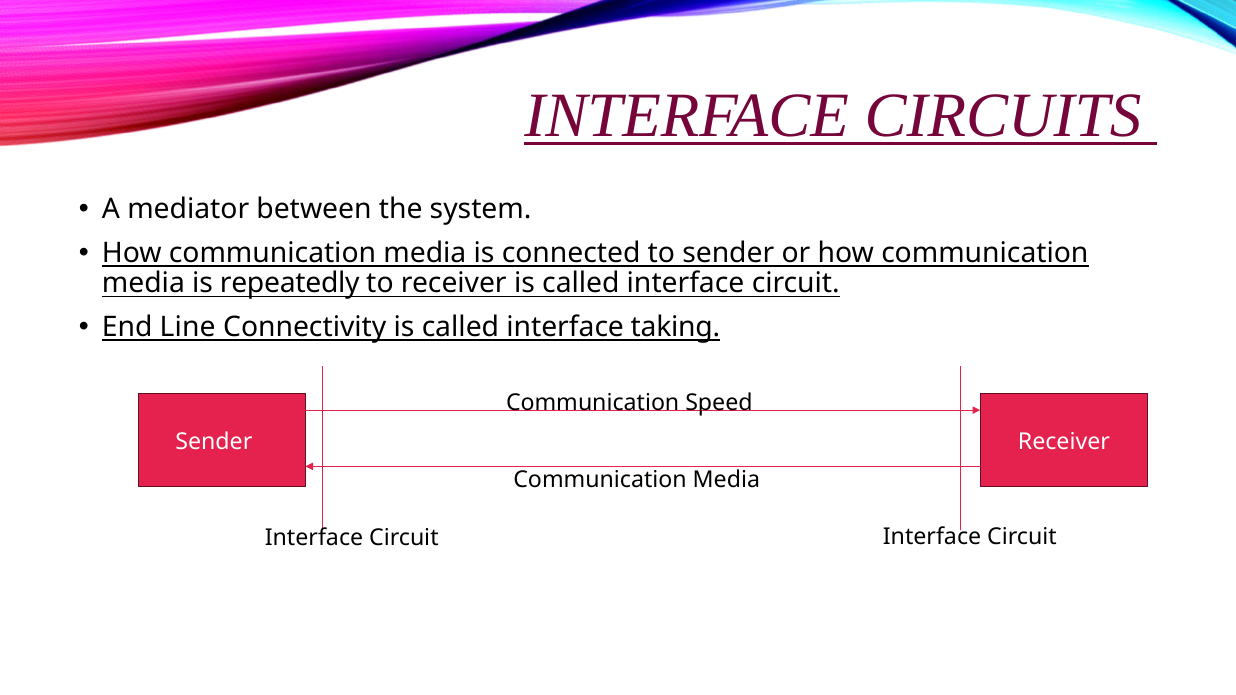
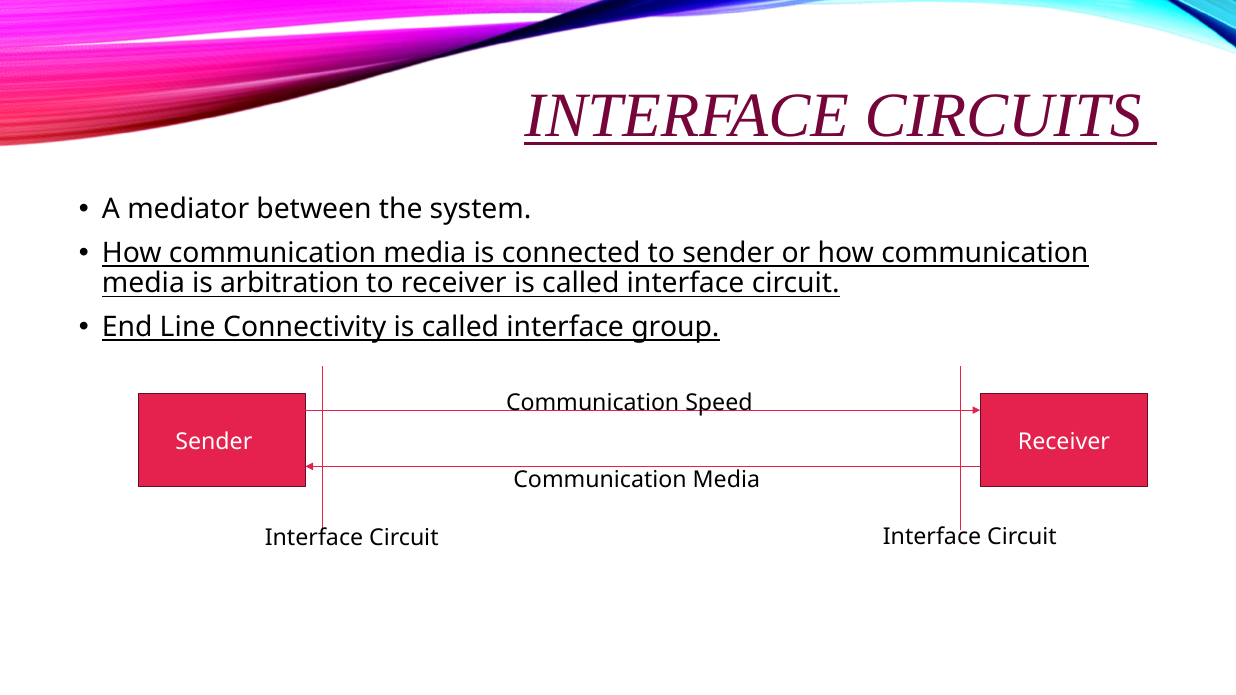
repeatedly: repeatedly -> arbitration
taking: taking -> group
